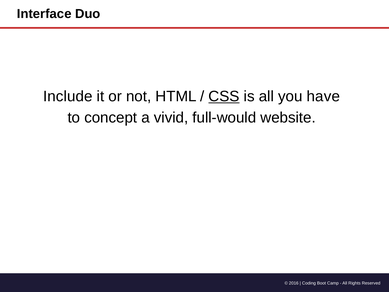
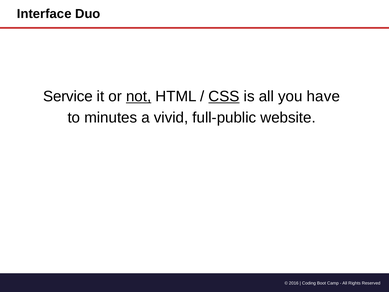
Include: Include -> Service
not underline: none -> present
concept: concept -> minutes
full-would: full-would -> full-public
